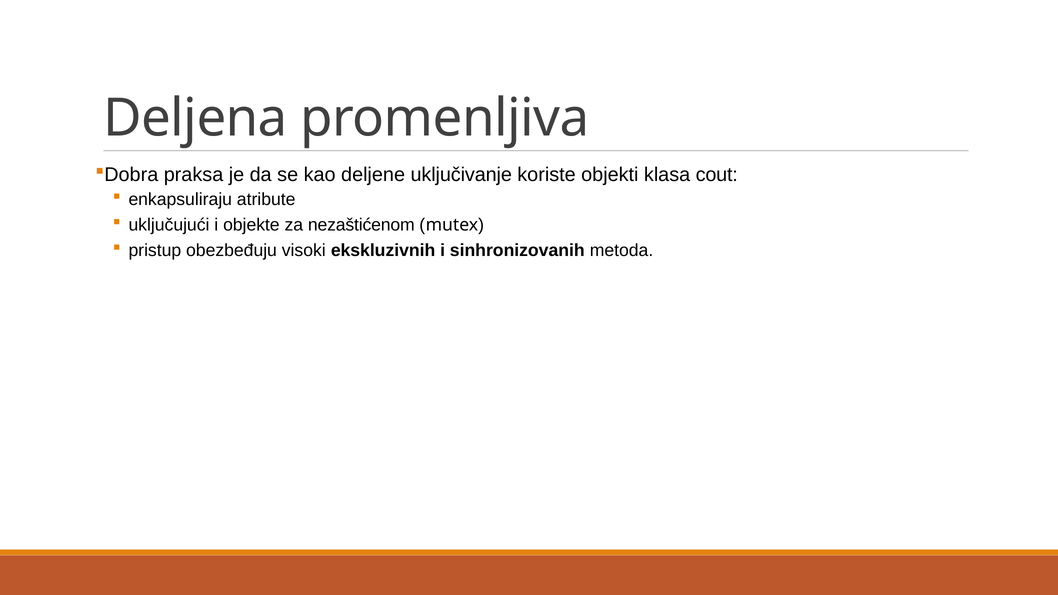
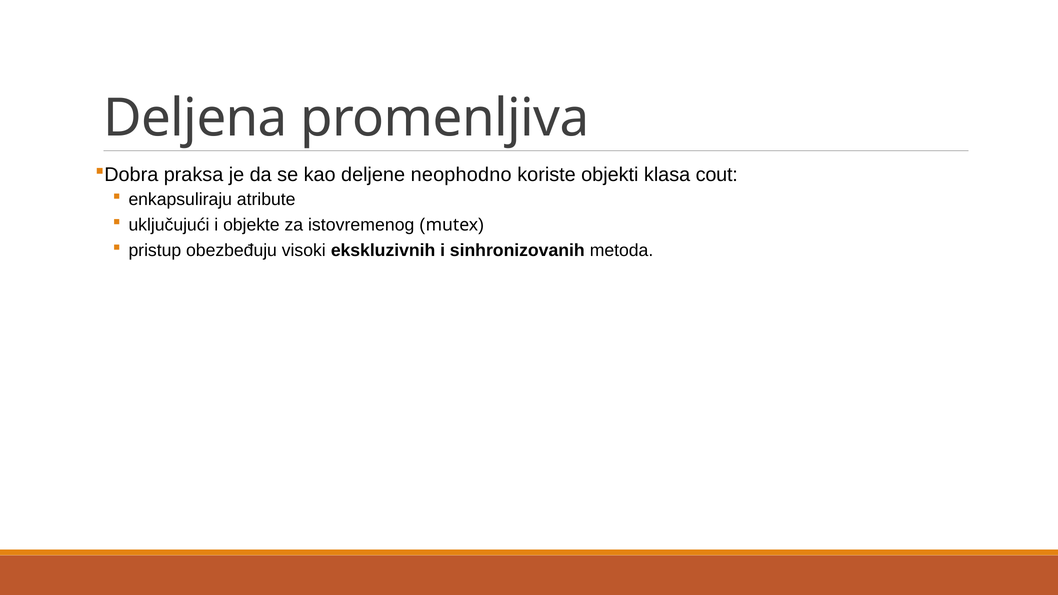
uključivanje: uključivanje -> neophodno
nezaštićenom: nezaštićenom -> istovremenog
